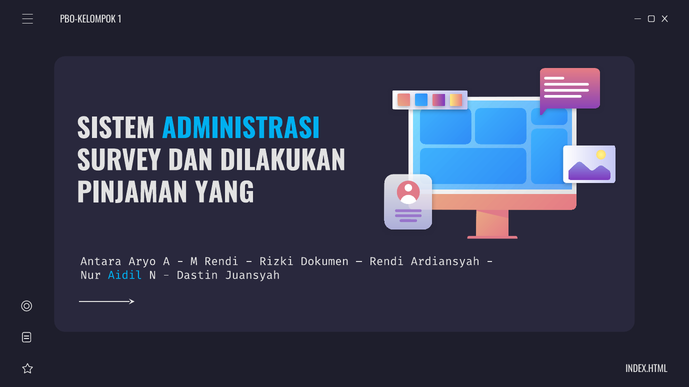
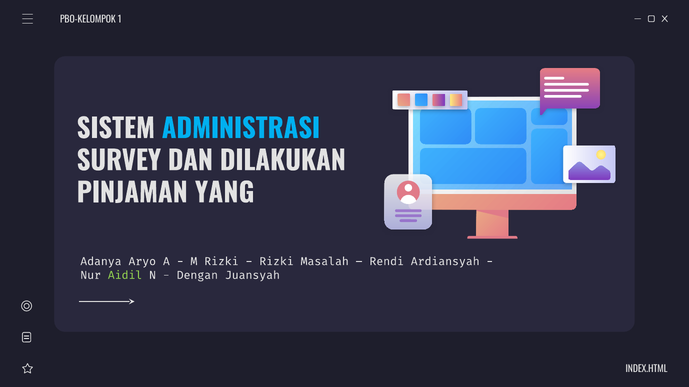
Antara: Antara -> Adanya
M Rendi: Rendi -> Rizki
Dokumen: Dokumen -> Masalah
Aidil colour: light blue -> light green
Dastin: Dastin -> Dengan
